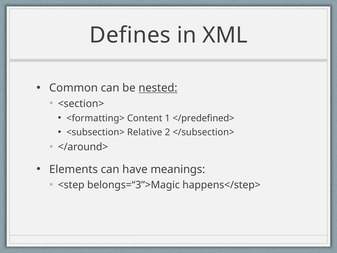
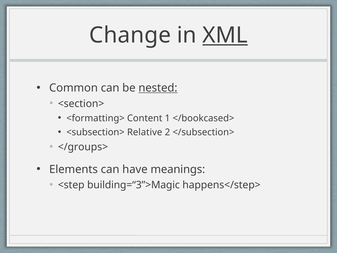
Defines: Defines -> Change
XML underline: none -> present
</predefined>: </predefined> -> </bookcased>
</around>: </around> -> </groups>
belongs=“3”>Magic: belongs=“3”>Magic -> building=“3”>Magic
